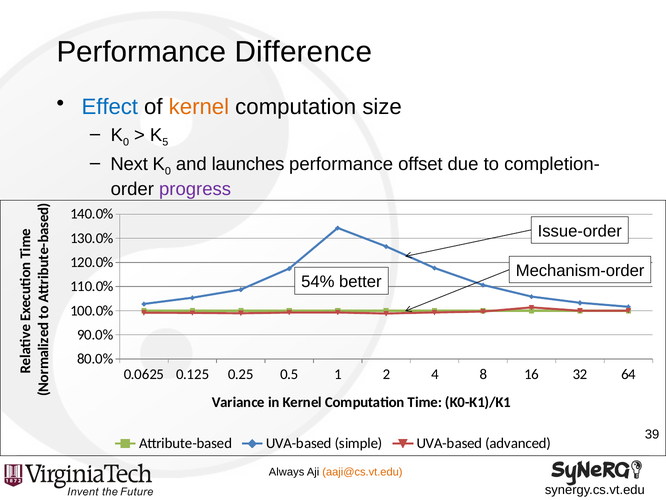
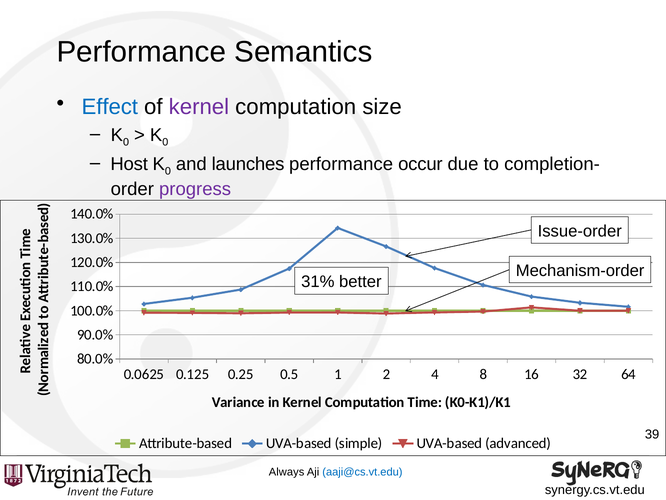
Difference: Difference -> Semantics
kernel at (199, 107) colour: orange -> purple
5 at (165, 142): 5 -> 0
Next: Next -> Host
offset: offset -> occur
54%: 54% -> 31%
aaji@cs.vt.edu colour: orange -> blue
